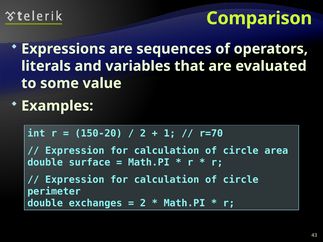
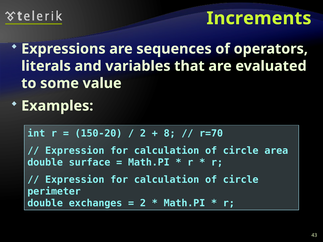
Comparison: Comparison -> Increments
1: 1 -> 8
